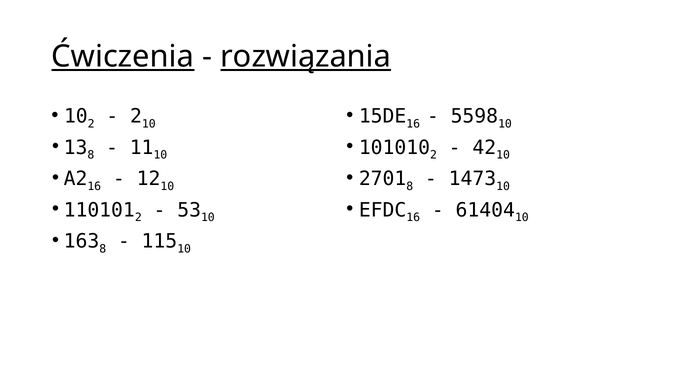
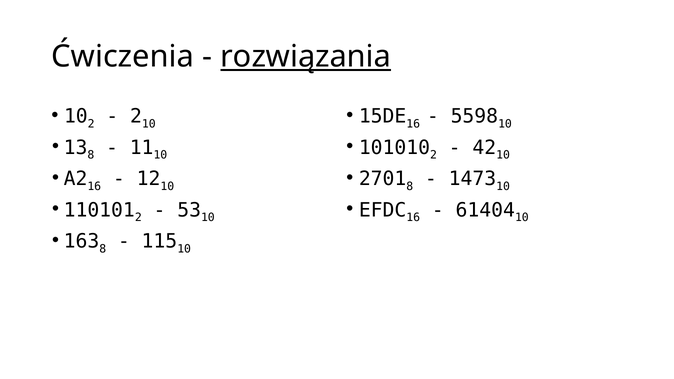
Ćwiczenia underline: present -> none
